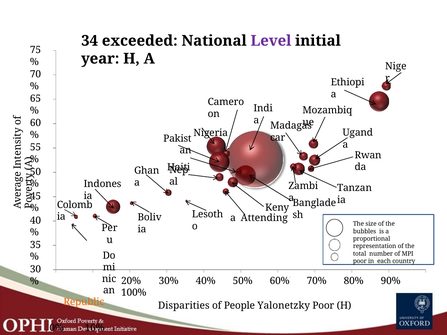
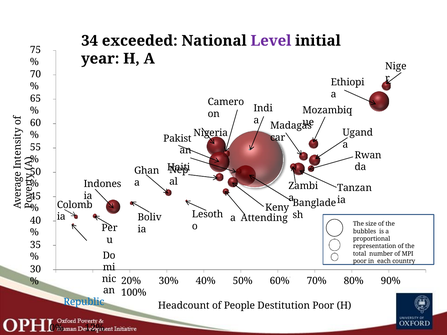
Republic colour: orange -> blue
Disparities: Disparities -> Headcount
Yalonetzky: Yalonetzky -> Destitution
16%: 16% -> 12%
